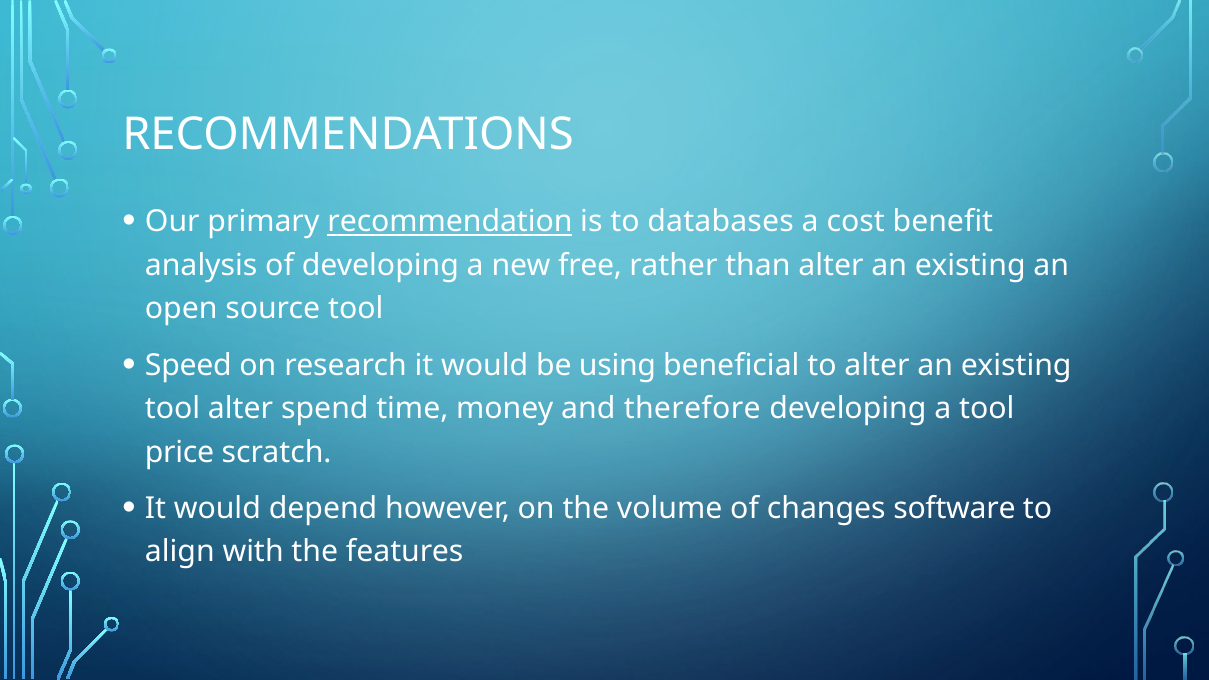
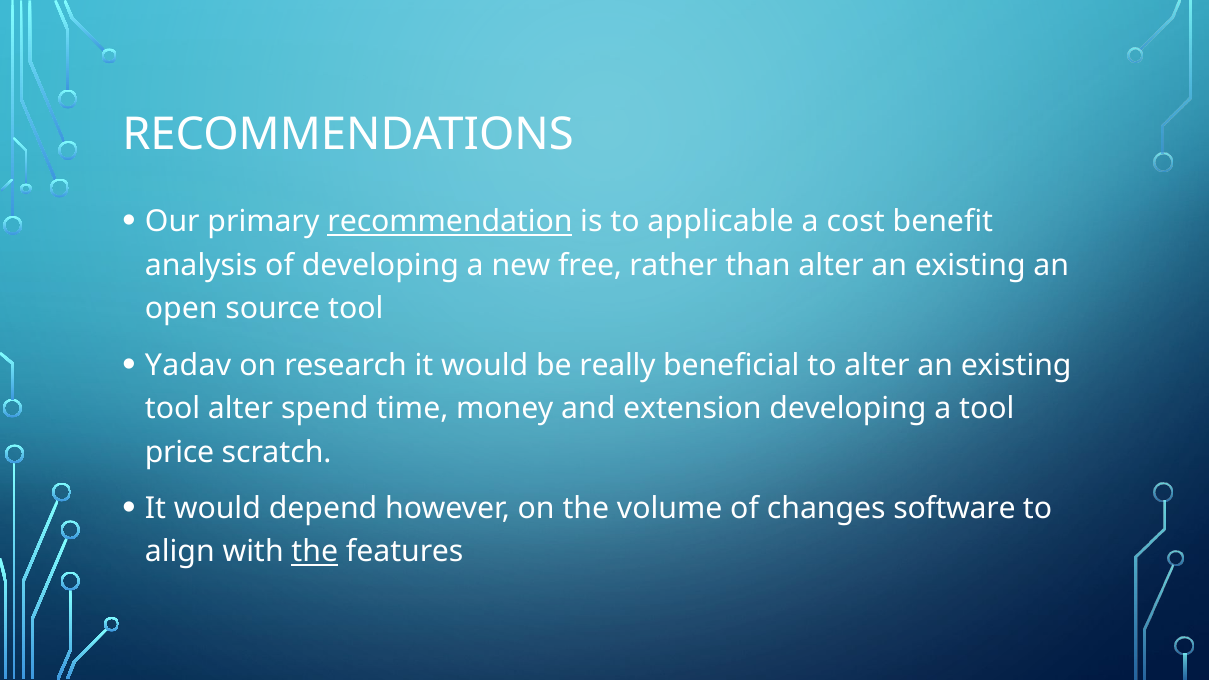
databases: databases -> applicable
Speed: Speed -> Yadav
using: using -> really
therefore: therefore -> extension
the at (315, 552) underline: none -> present
